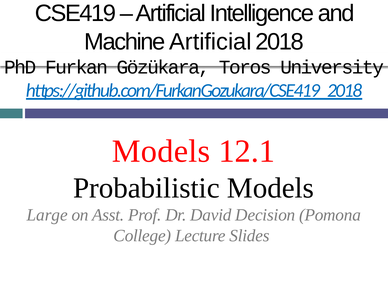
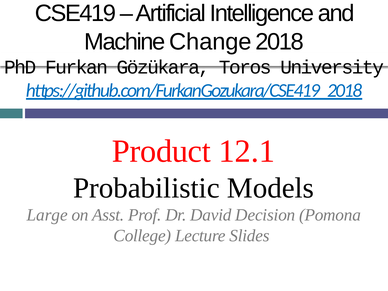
Machine Artificial: Artificial -> Change
Models at (161, 151): Models -> Product
